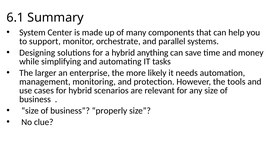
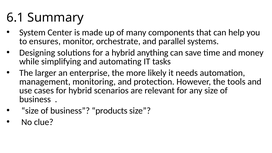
support: support -> ensures
properly: properly -> products
